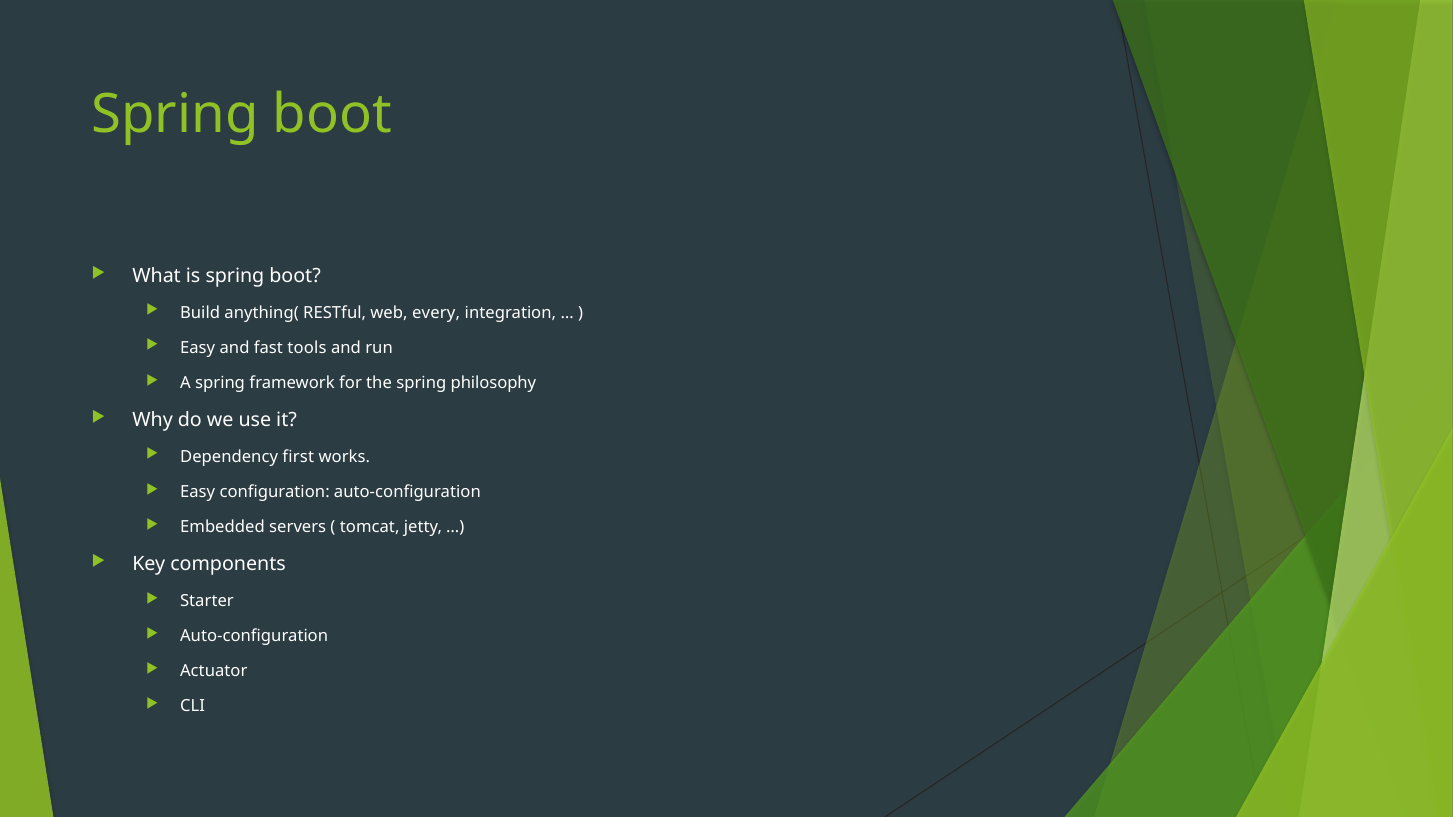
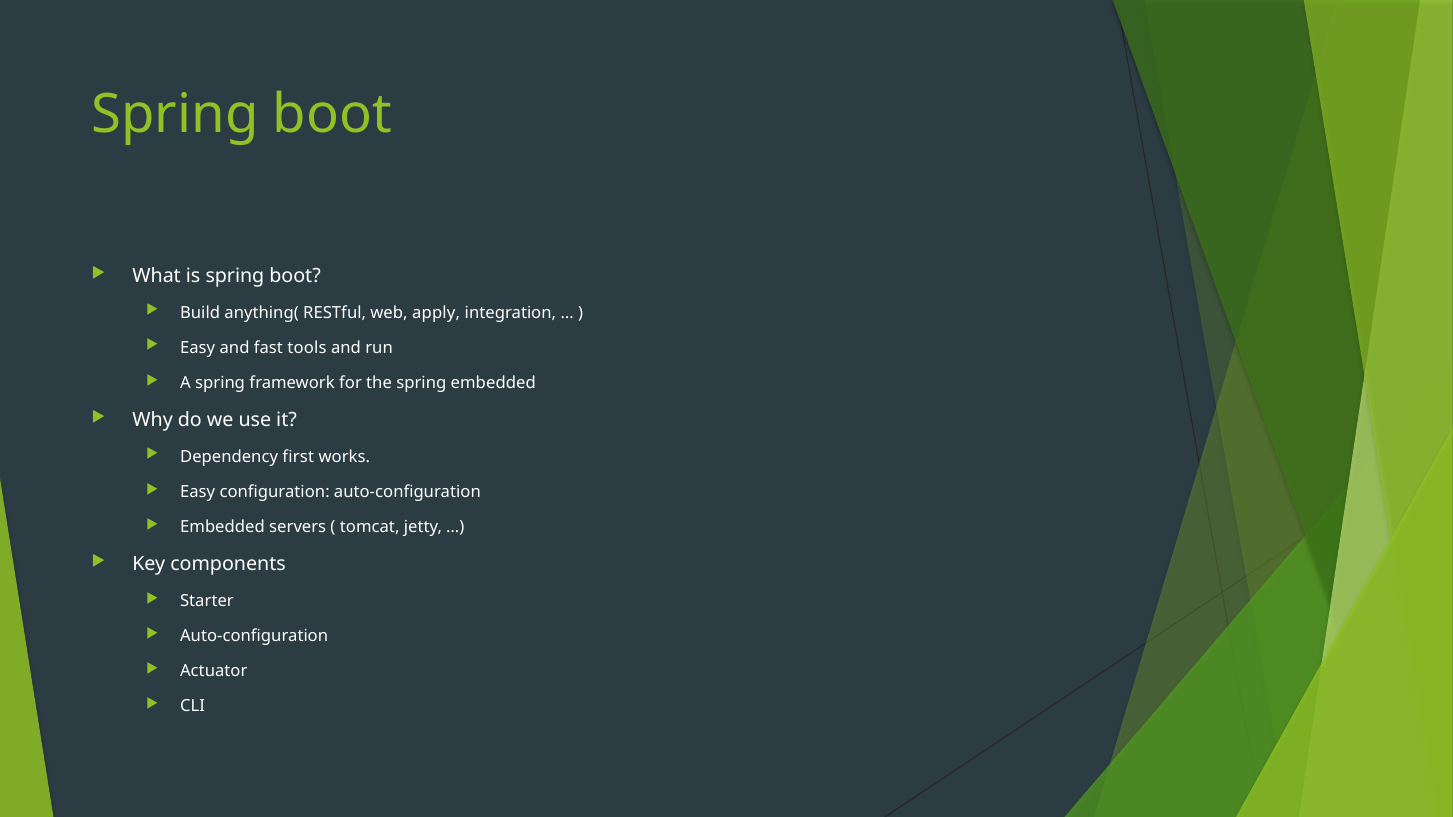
every: every -> apply
spring philosophy: philosophy -> embedded
